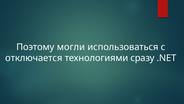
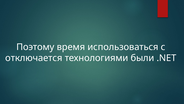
могли: могли -> время
сразу: сразу -> были
